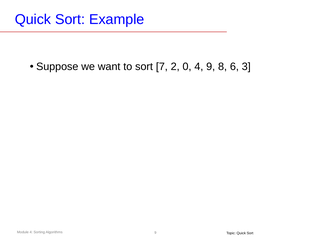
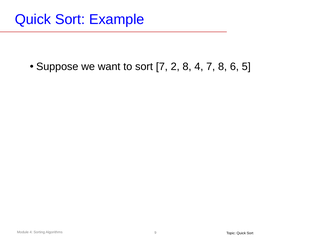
2 0: 0 -> 8
4 9: 9 -> 7
3: 3 -> 5
